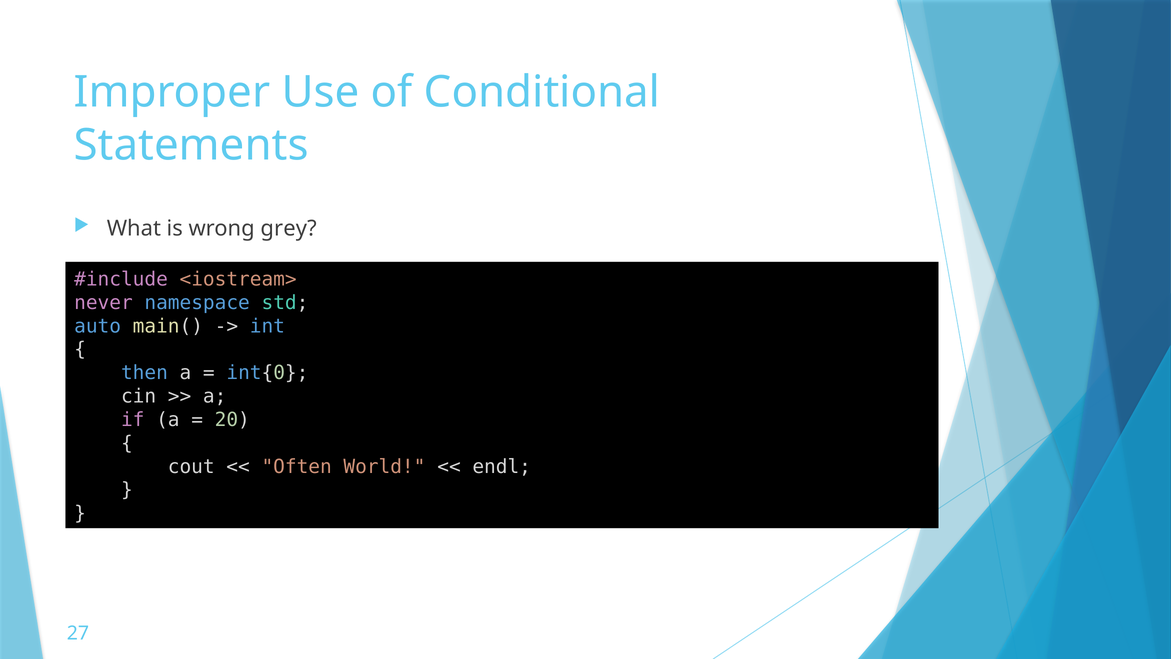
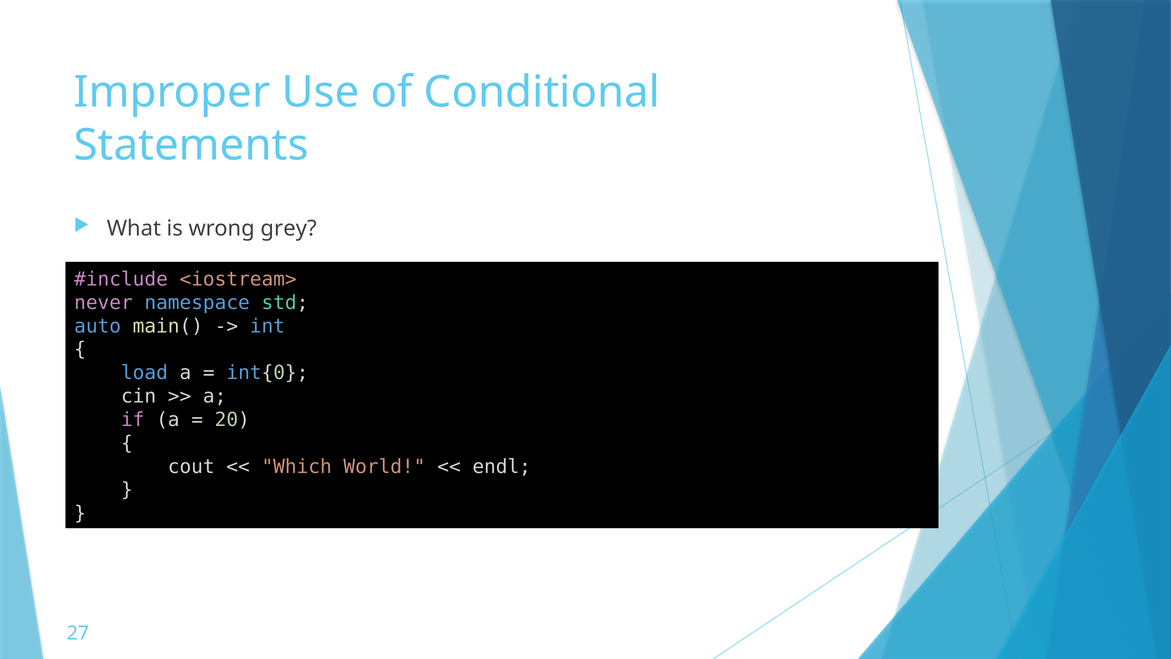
then: then -> load
Often: Often -> Which
